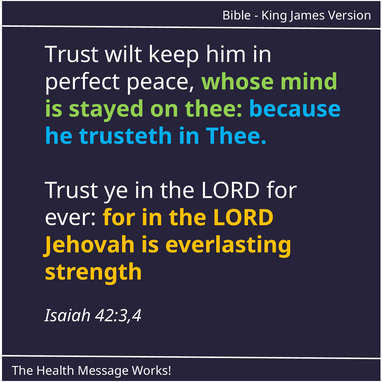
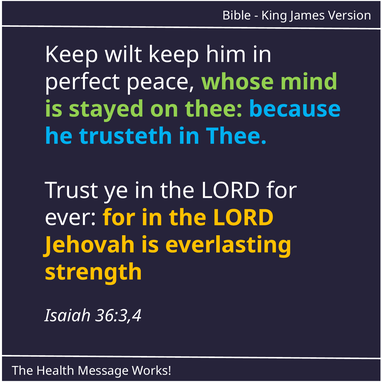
Trust at (72, 55): Trust -> Keep
42:3,4: 42:3,4 -> 36:3,4
